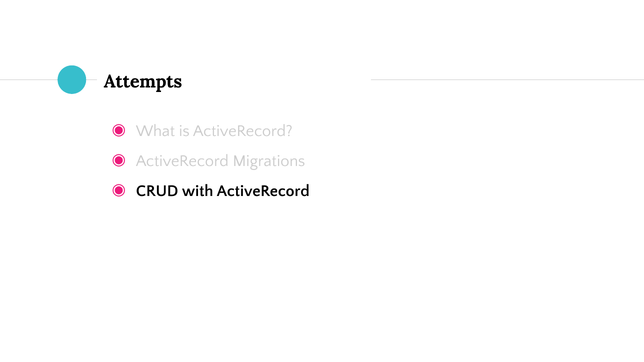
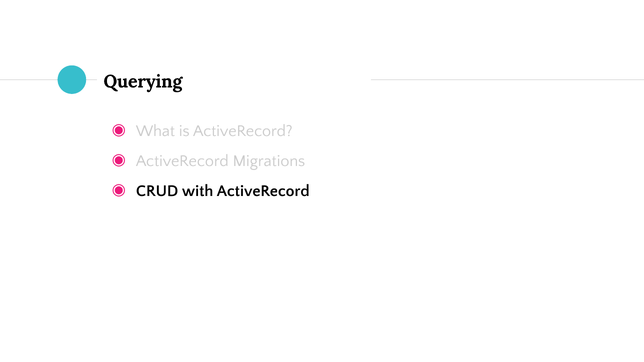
Attempts: Attempts -> Querying
